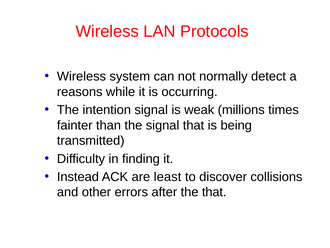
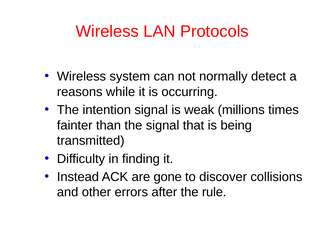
least: least -> gone
the that: that -> rule
